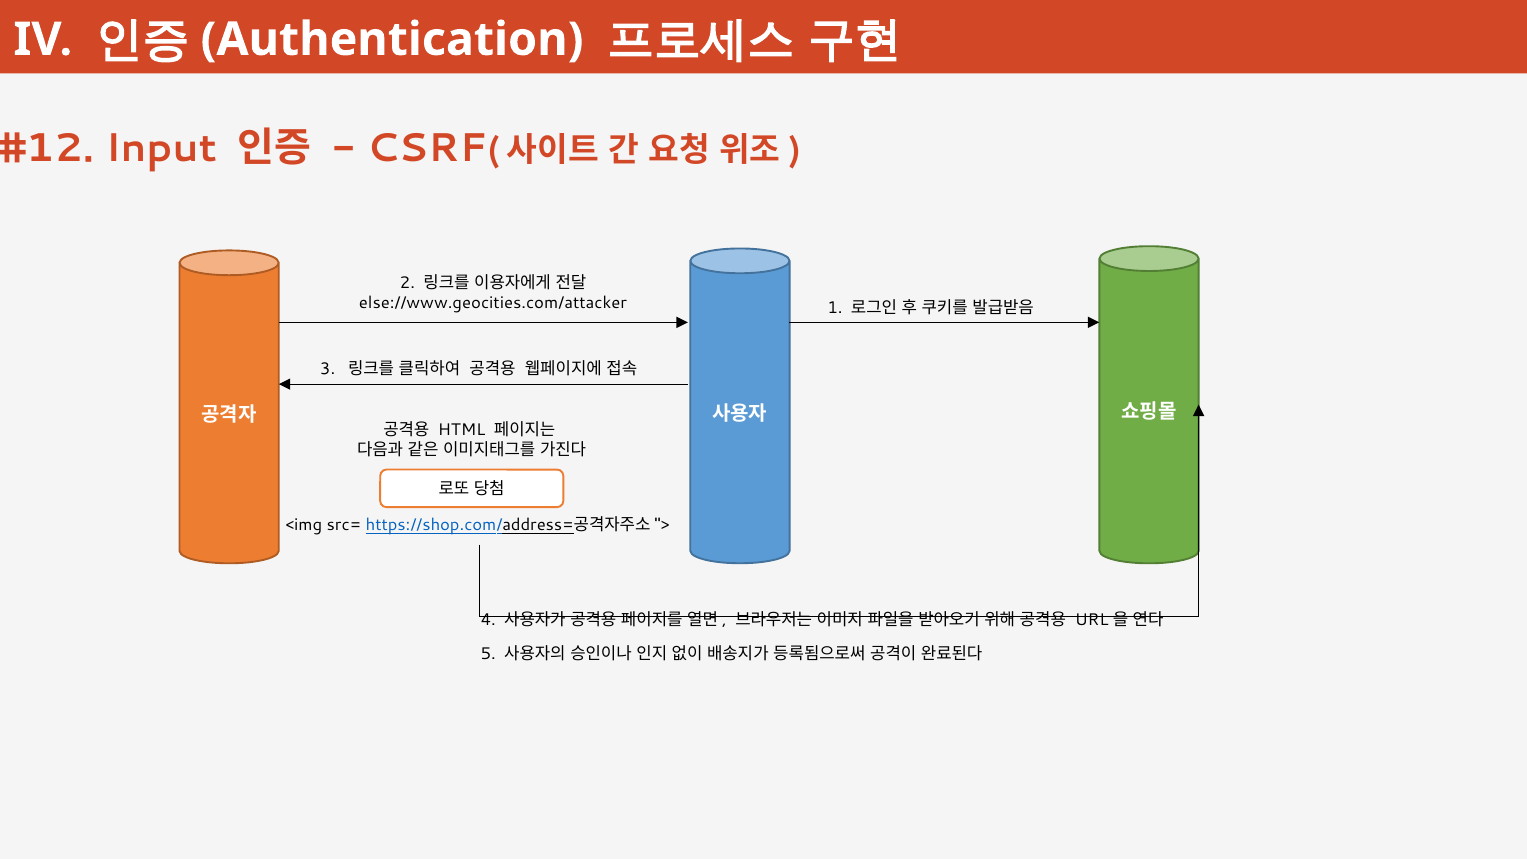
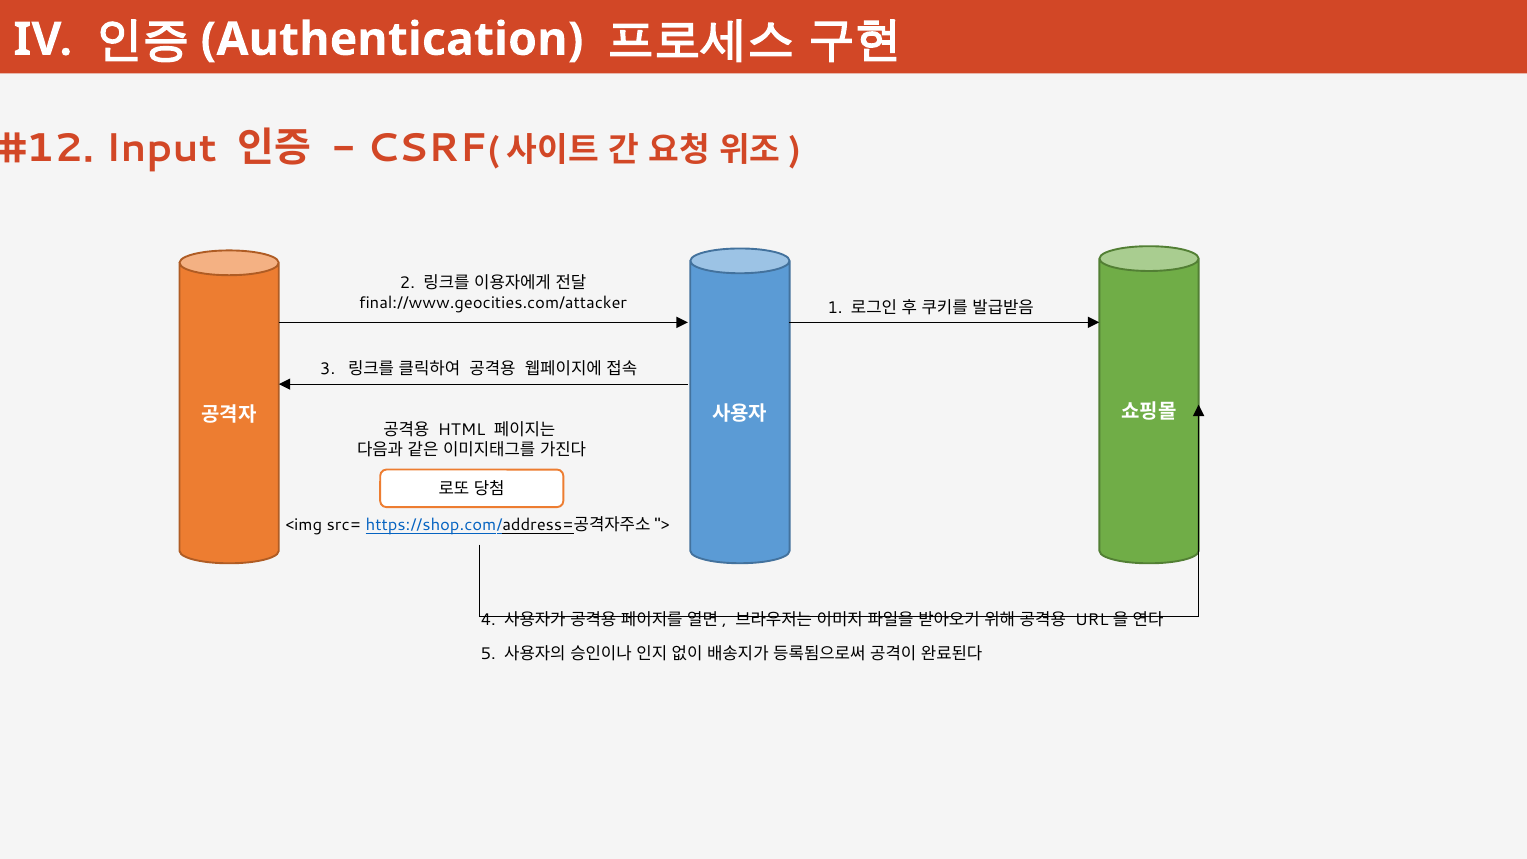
else://www.geocities.com/attacker: else://www.geocities.com/attacker -> final://www.geocities.com/attacker
